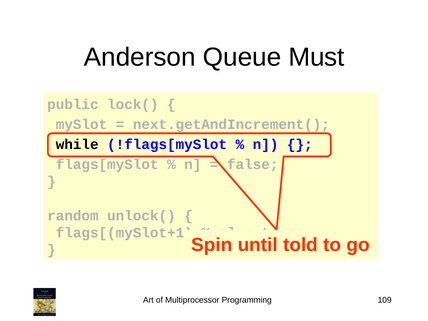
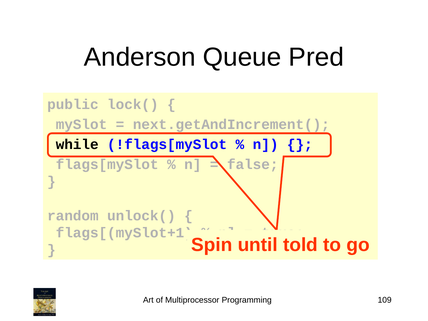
Must: Must -> Pred
